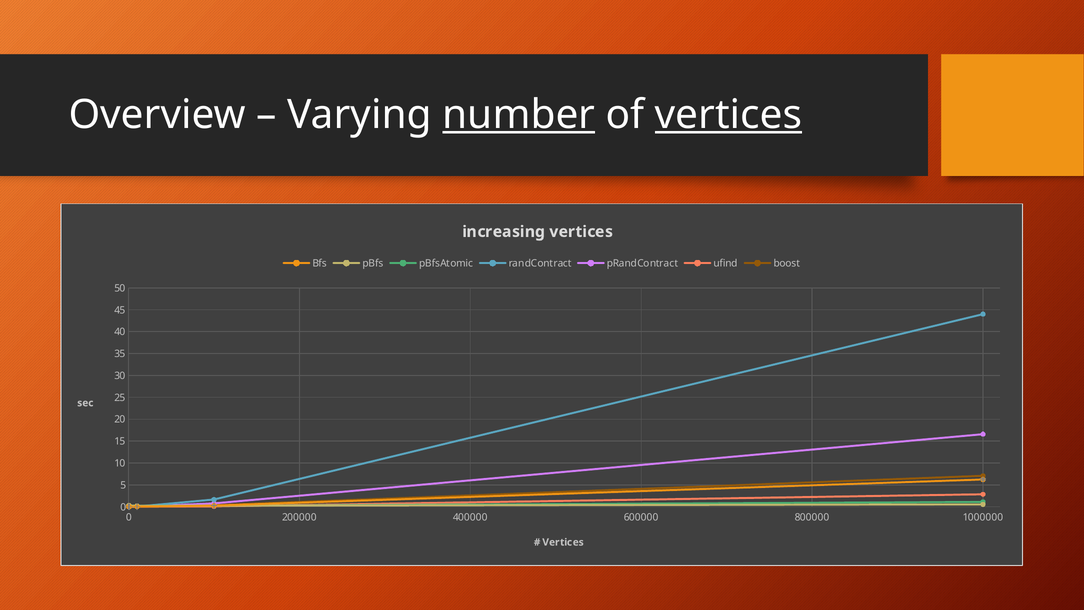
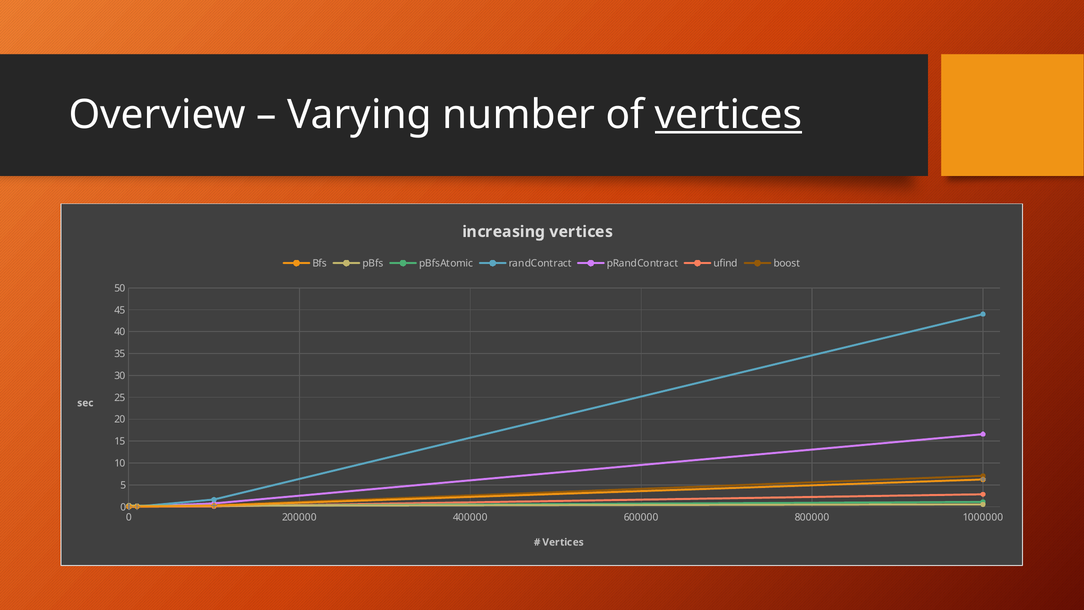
number underline: present -> none
